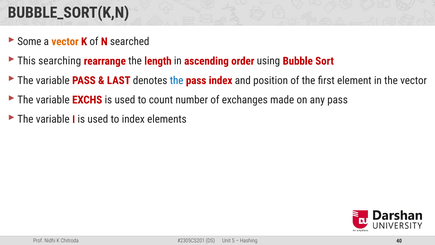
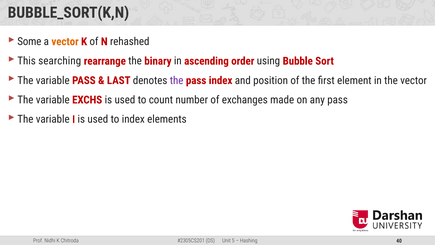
searched: searched -> rehashed
length: length -> binary
the at (177, 80) colour: blue -> purple
